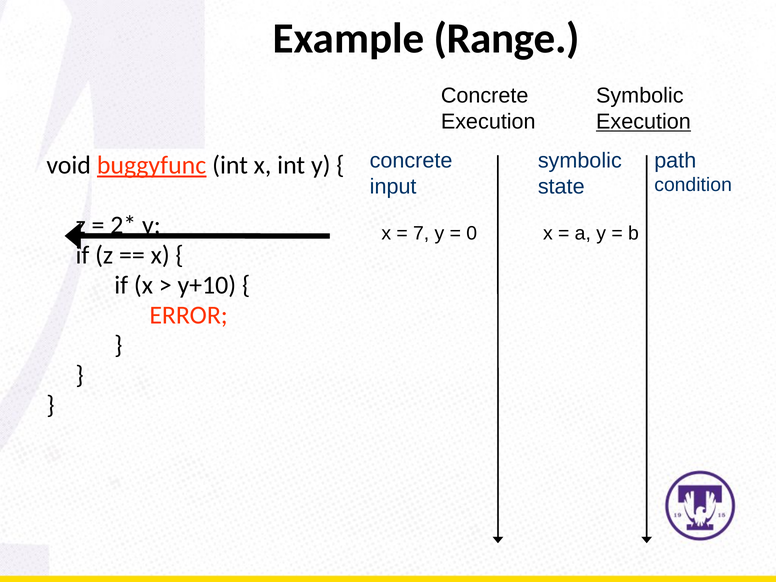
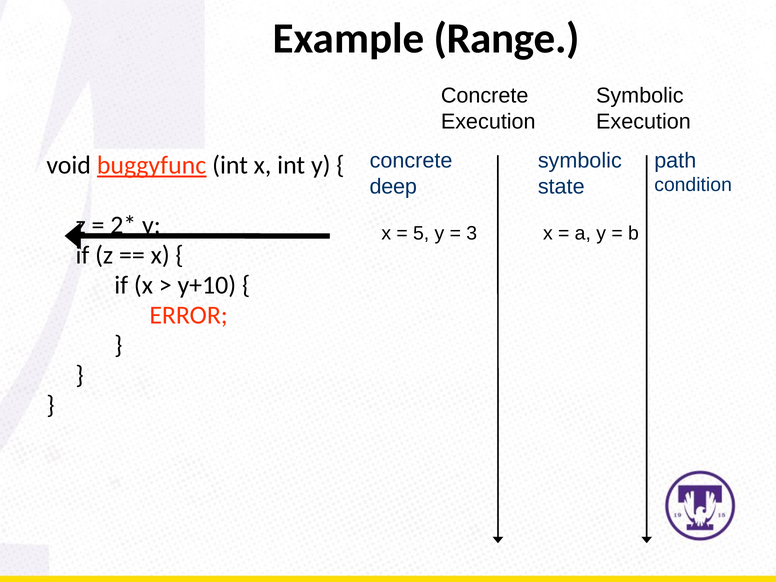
Execution at (643, 122) underline: present -> none
input: input -> deep
7: 7 -> 5
0: 0 -> 3
